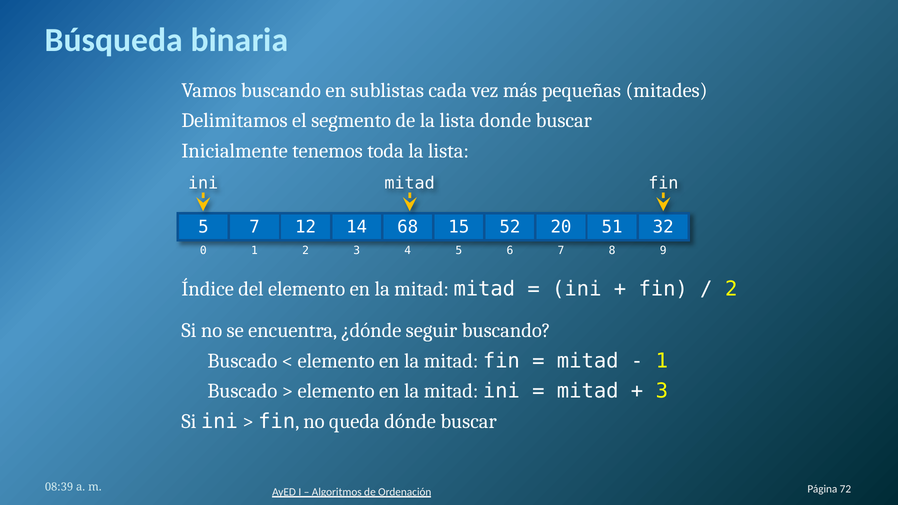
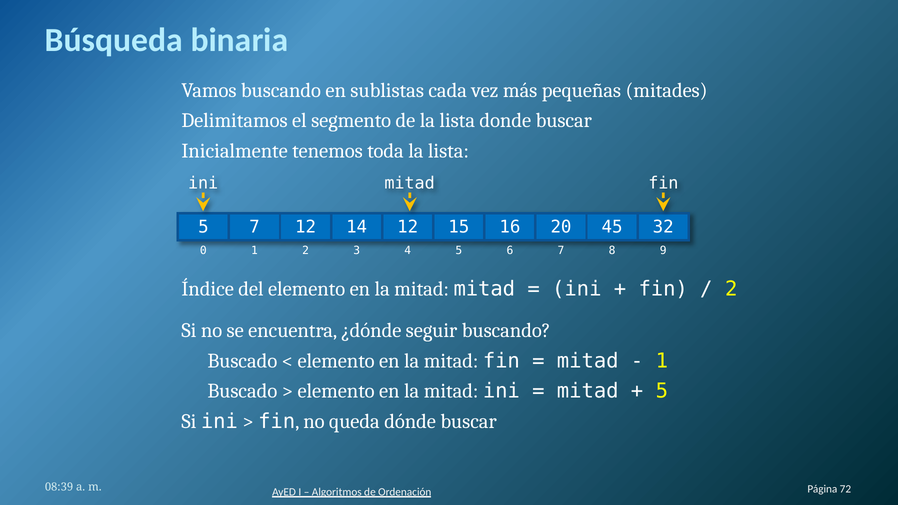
14 68: 68 -> 12
52: 52 -> 16
51: 51 -> 45
3 at (662, 391): 3 -> 5
